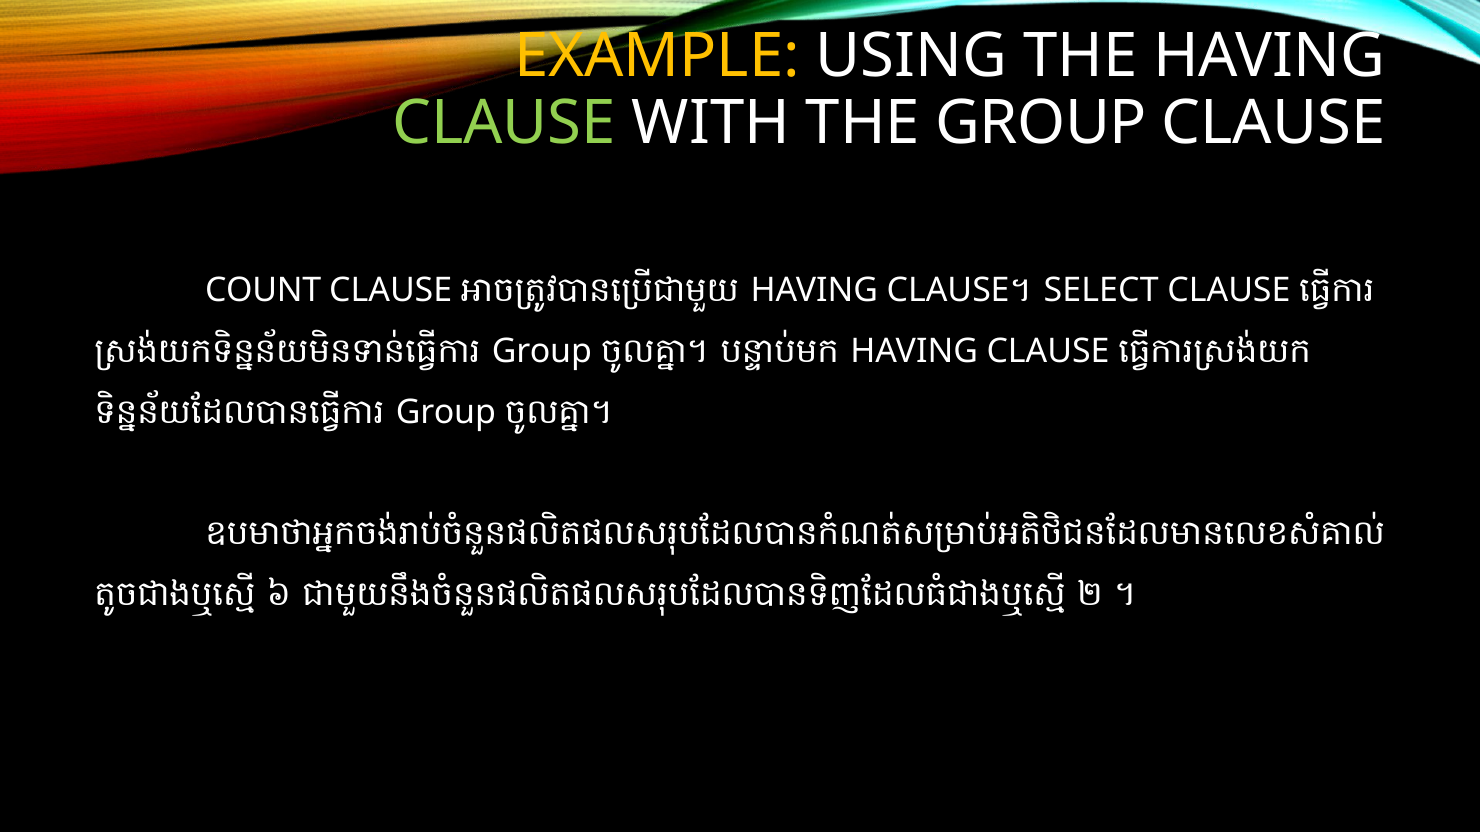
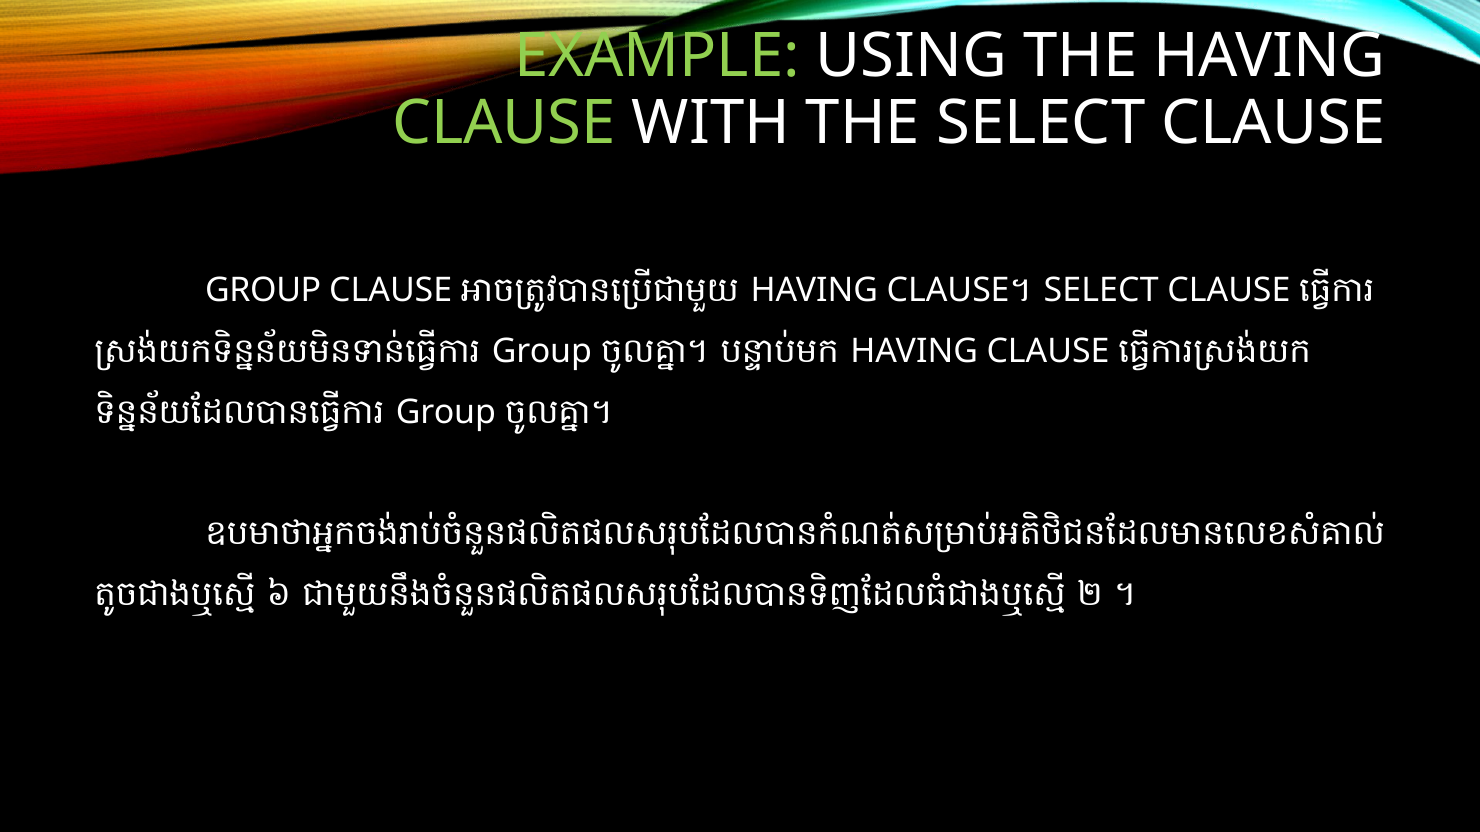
EXAMPLE colour: yellow -> light green
THE GROUP: GROUP -> SELECT
COUNT at (263, 290): COUNT -> GROUP
